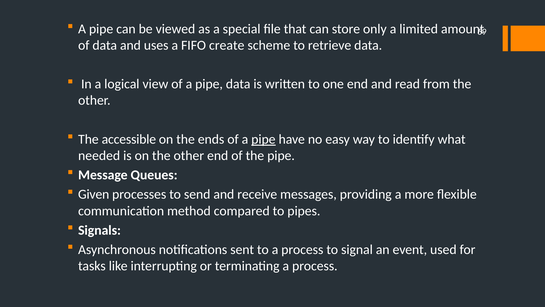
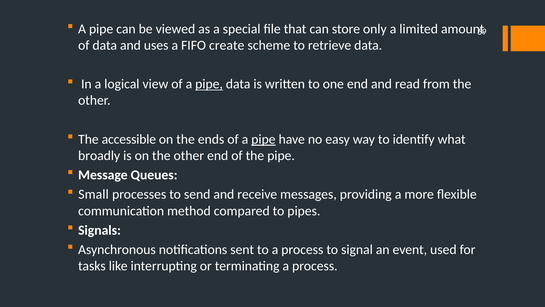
pipe at (209, 84) underline: none -> present
needed: needed -> broadly
Given: Given -> Small
